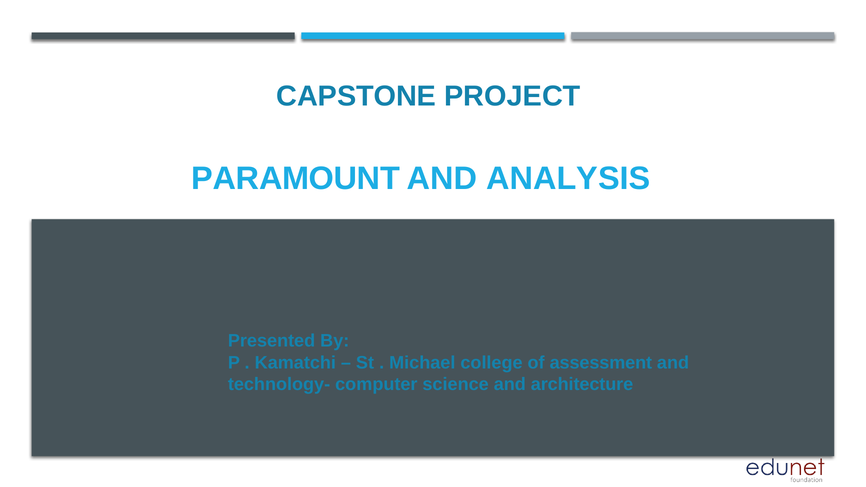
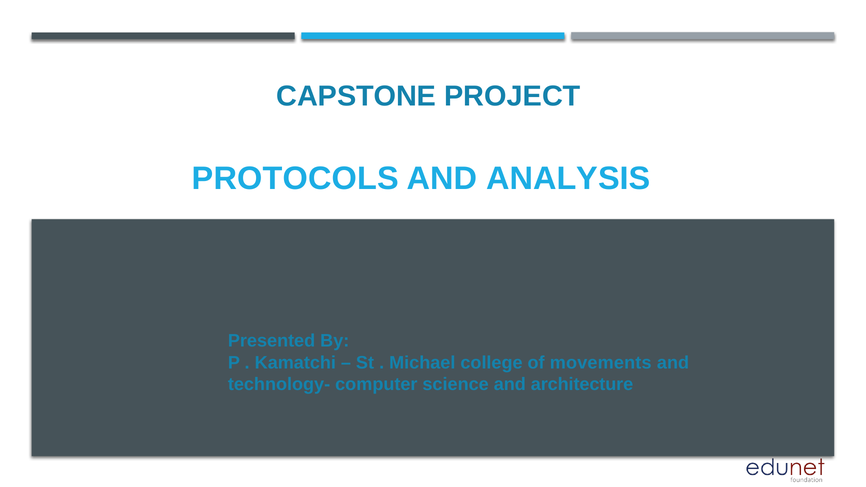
PARAMOUNT: PARAMOUNT -> PROTOCOLS
assessment: assessment -> movements
